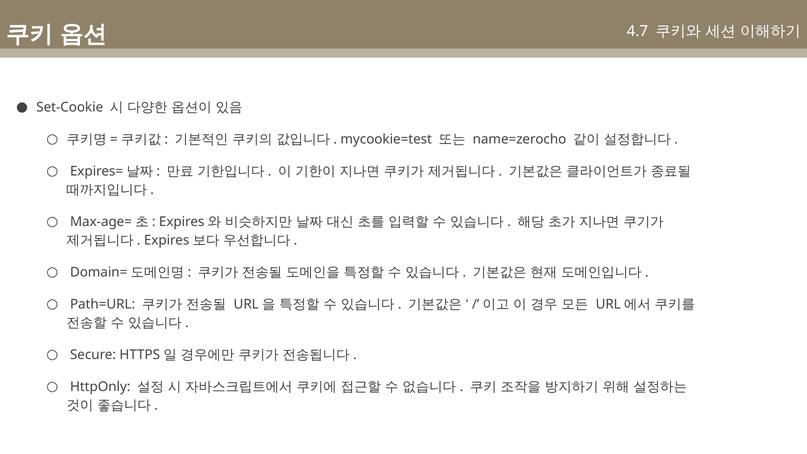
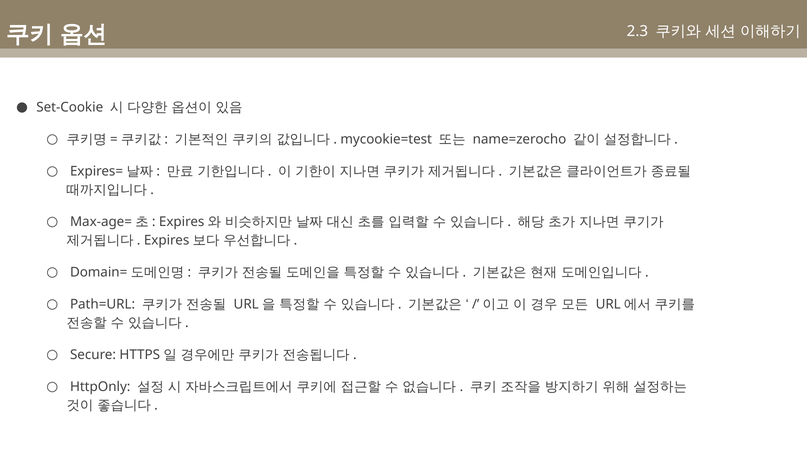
4.7: 4.7 -> 2.3
